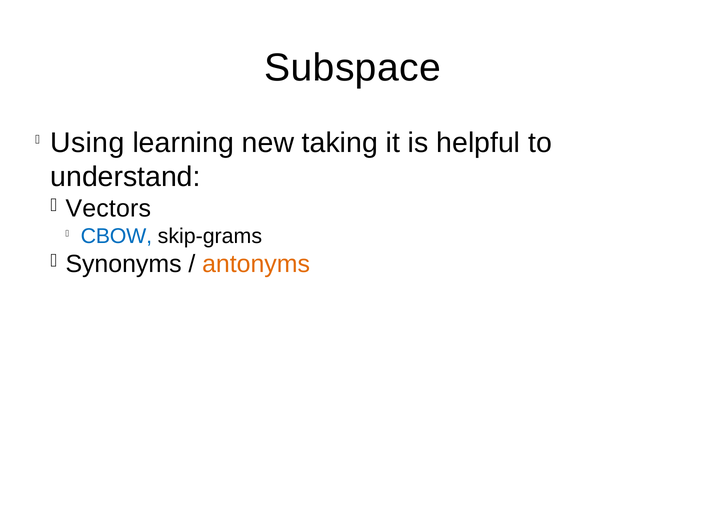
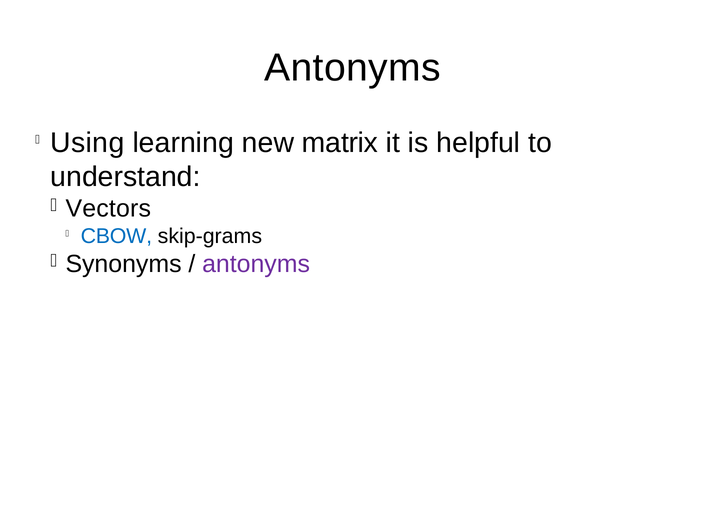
Subspace at (353, 68): Subspace -> Antonyms
taking: taking -> matrix
antonyms at (256, 264) colour: orange -> purple
